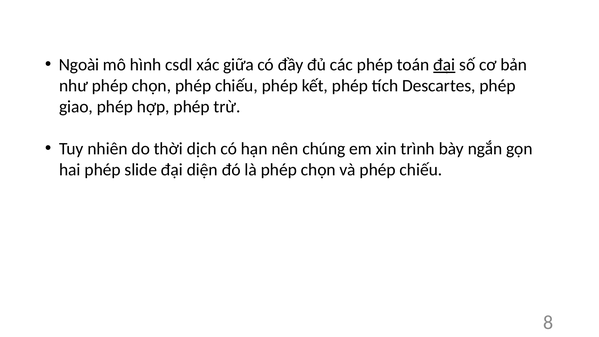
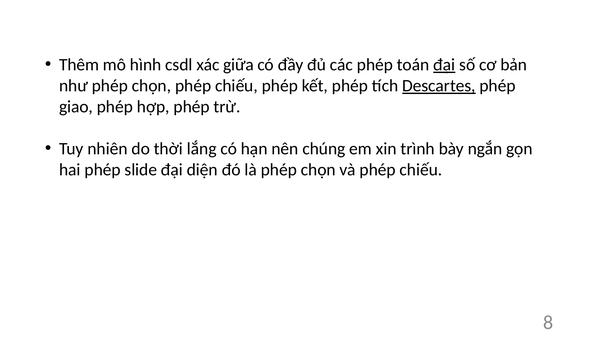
Ngoài: Ngoài -> Thêm
Descartes underline: none -> present
dịch: dịch -> lắng
